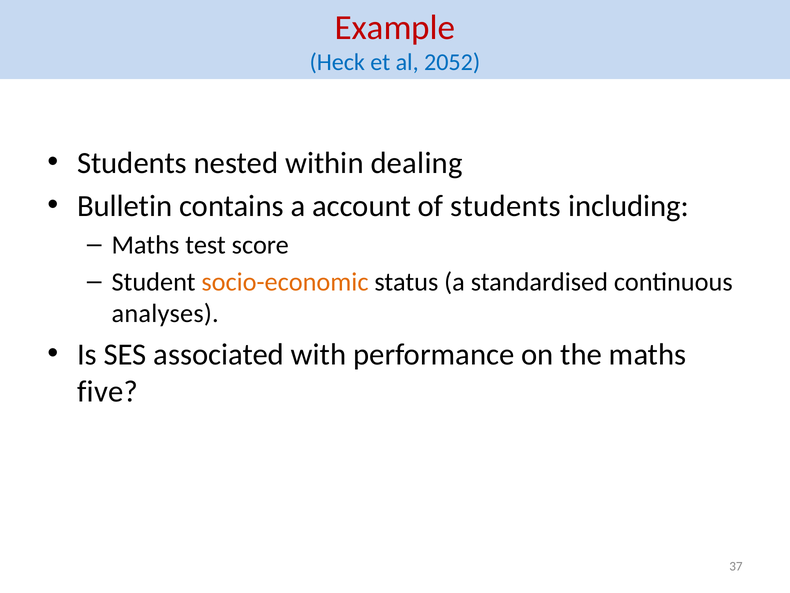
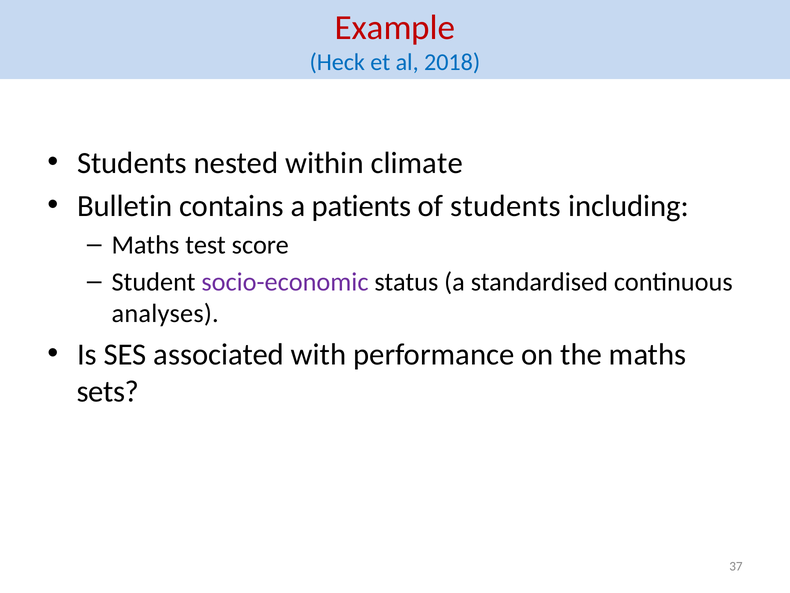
2052: 2052 -> 2018
dealing: dealing -> climate
account: account -> patients
socio-economic colour: orange -> purple
five: five -> sets
